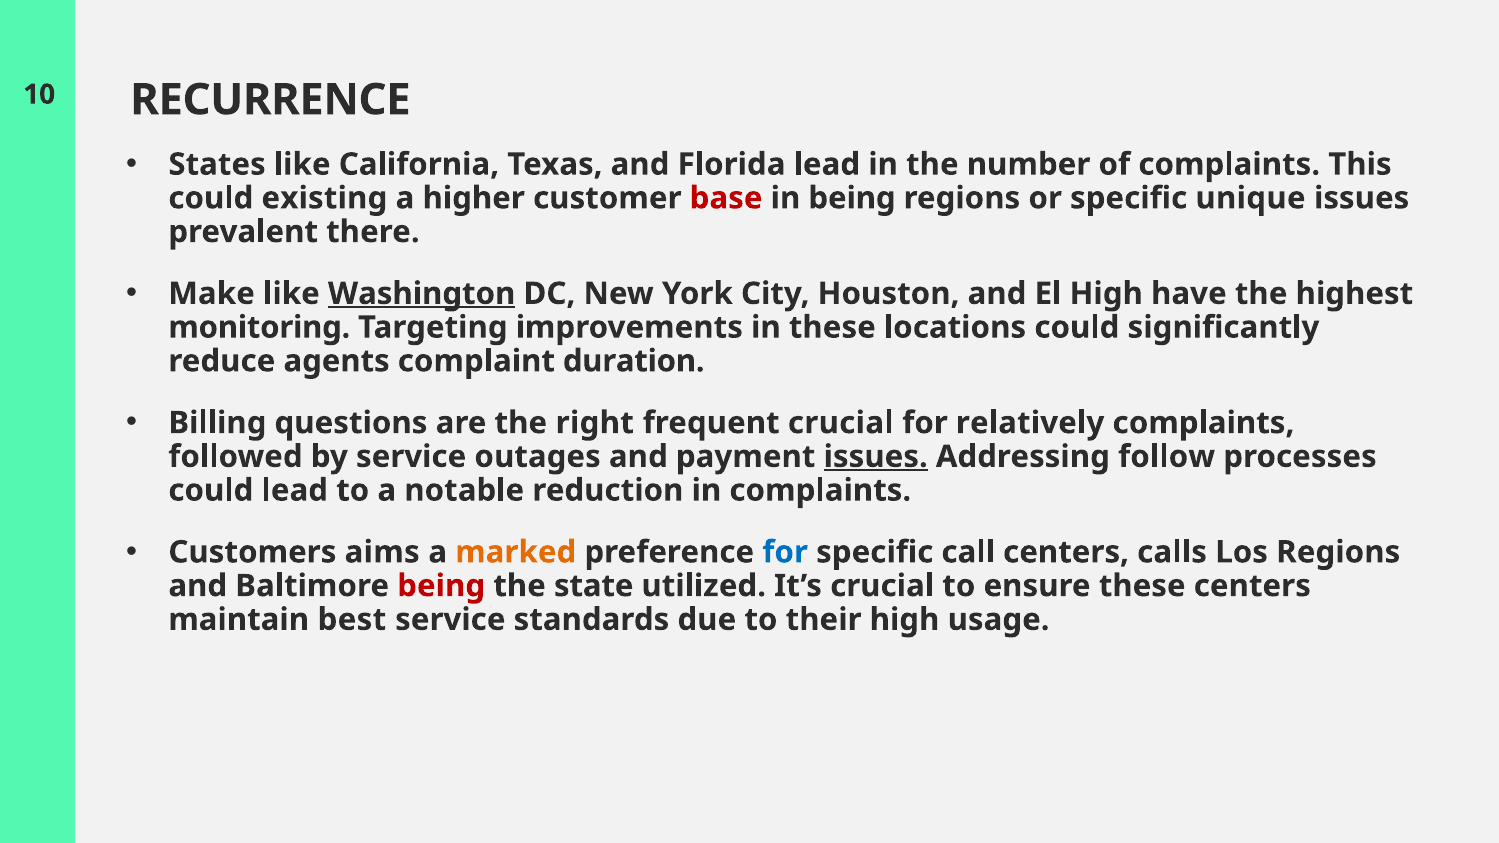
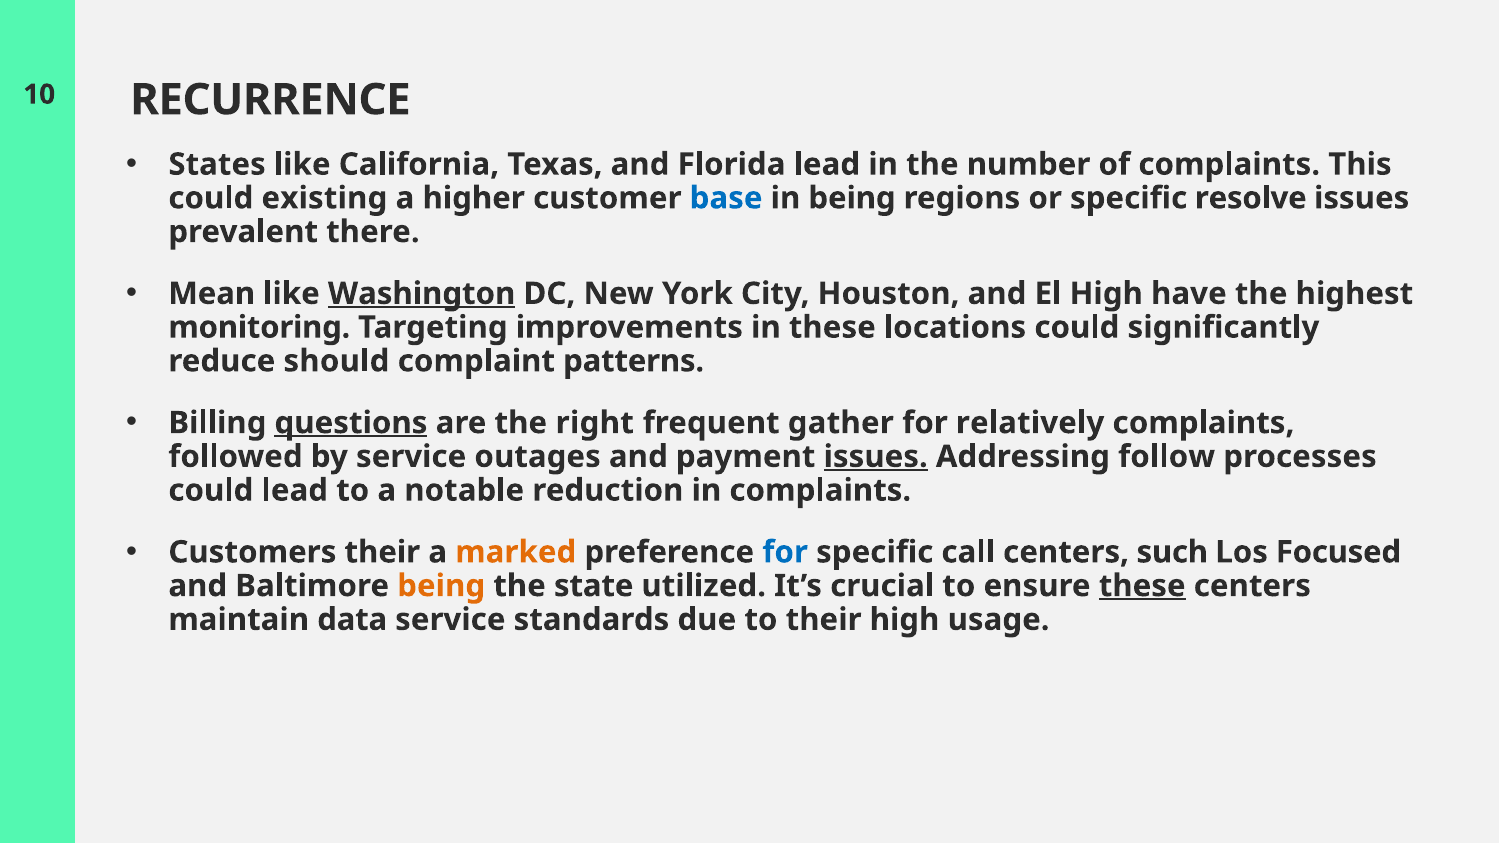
base colour: red -> blue
unique: unique -> resolve
Make: Make -> Mean
agents: agents -> should
duration: duration -> patterns
questions underline: none -> present
frequent crucial: crucial -> gather
Customers aims: aims -> their
calls: calls -> such
Los Regions: Regions -> Focused
being at (441, 586) colour: red -> orange
these at (1142, 586) underline: none -> present
best: best -> data
